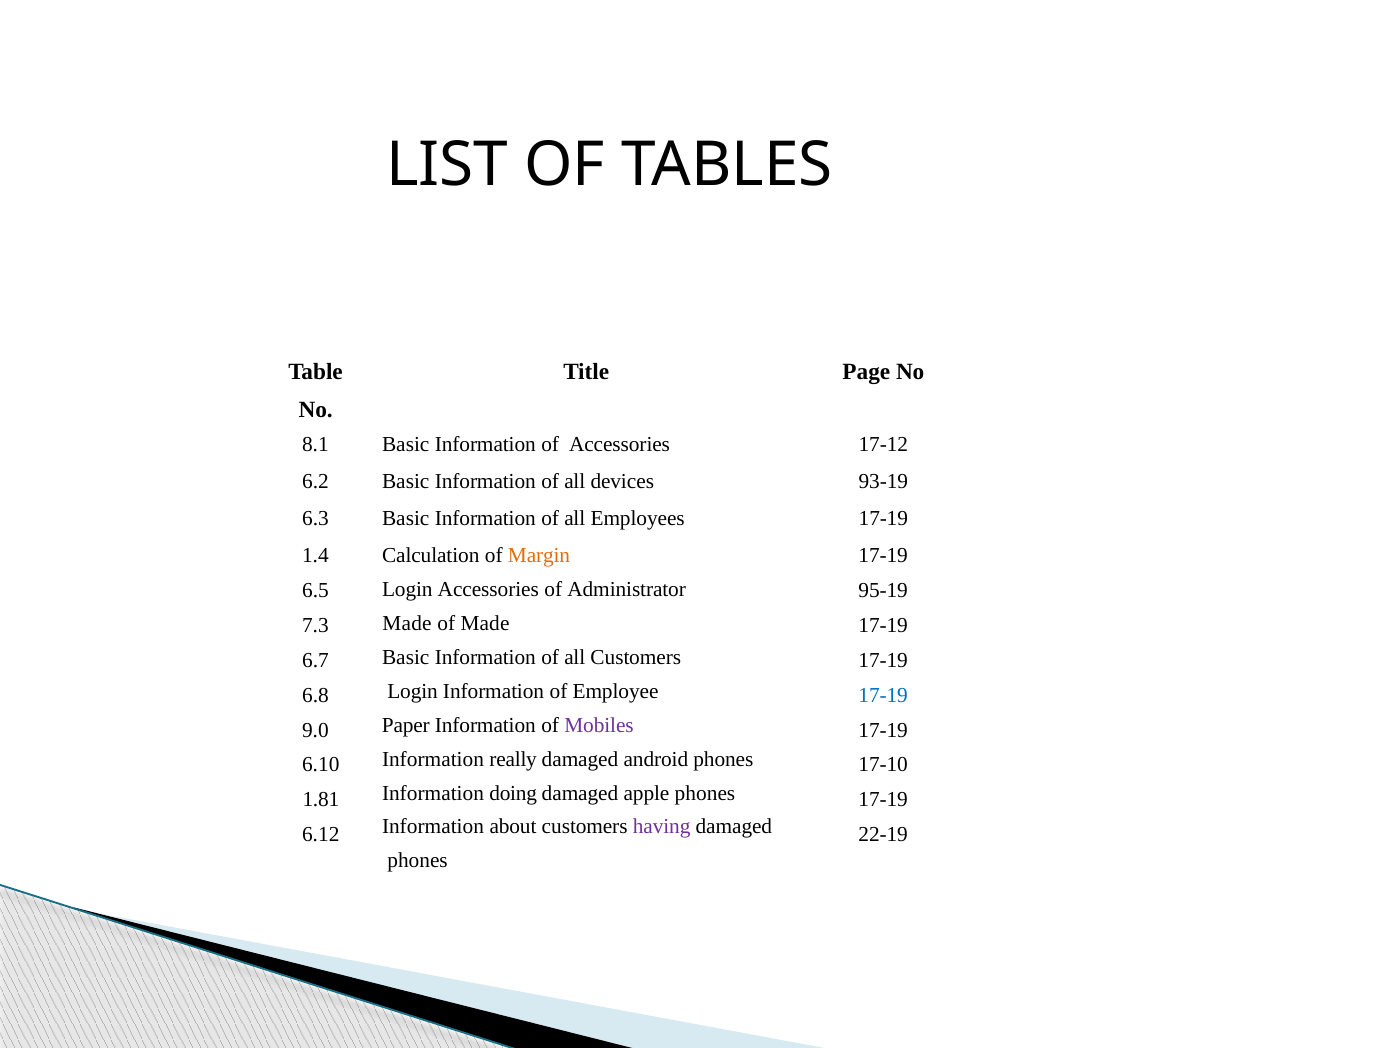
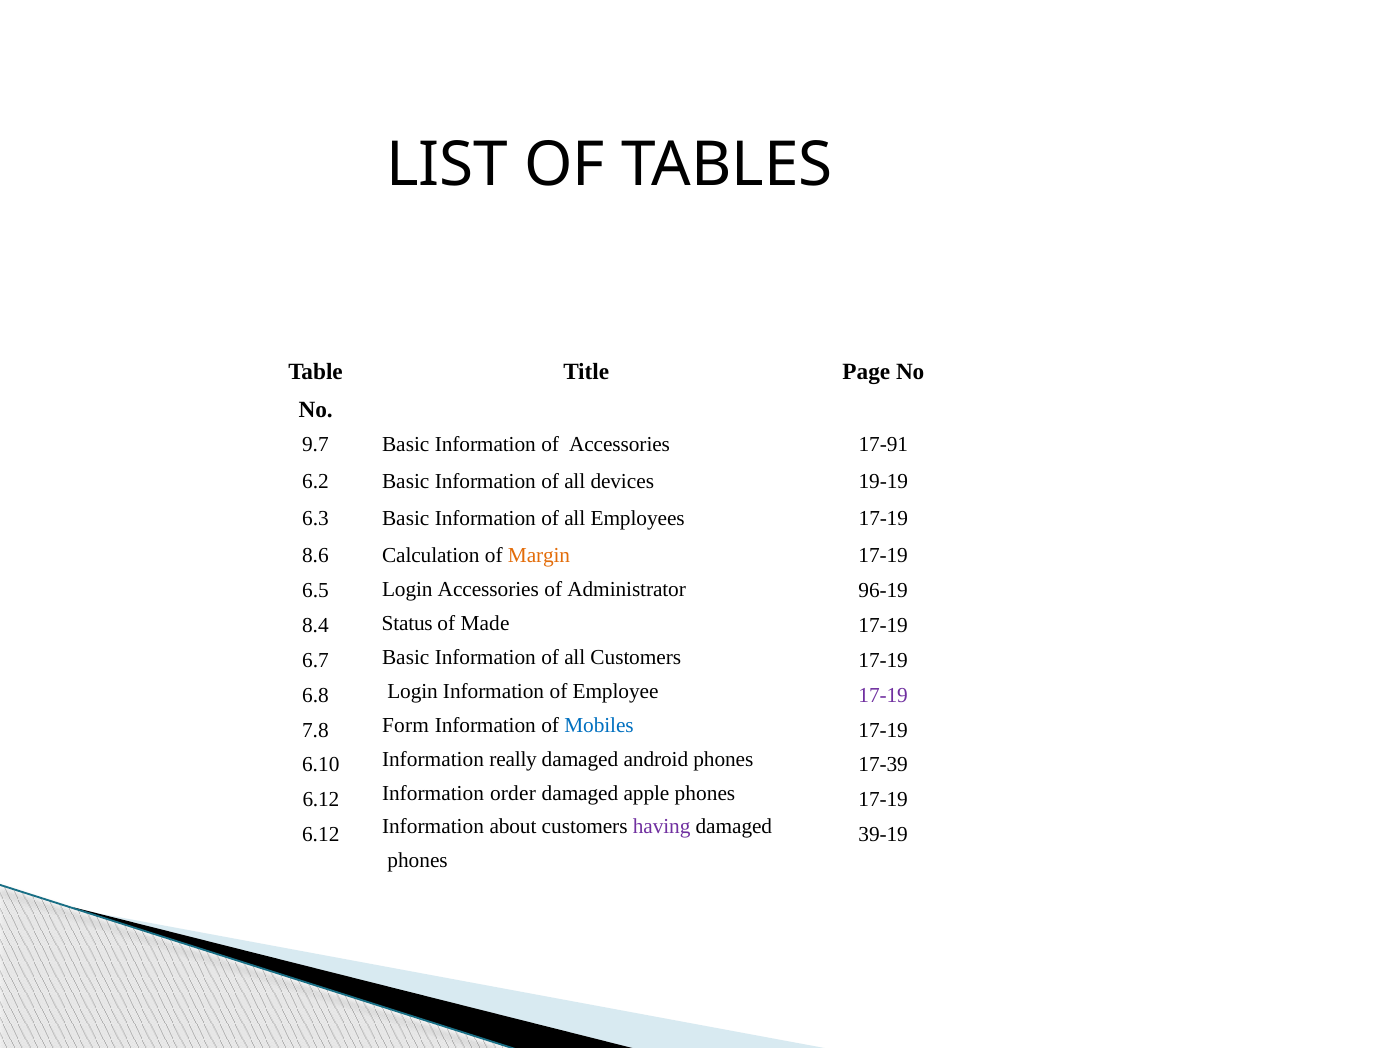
8.1: 8.1 -> 9.7
17-12: 17-12 -> 17-91
93-19: 93-19 -> 19-19
1.4: 1.4 -> 8.6
95-19: 95-19 -> 96-19
Made at (407, 623): Made -> Status
7.3: 7.3 -> 8.4
17-19 at (883, 695) colour: blue -> purple
Paper: Paper -> Form
Mobiles colour: purple -> blue
9.0: 9.0 -> 7.8
17-10: 17-10 -> 17-39
doing: doing -> order
1.81 at (321, 800): 1.81 -> 6.12
22-19: 22-19 -> 39-19
